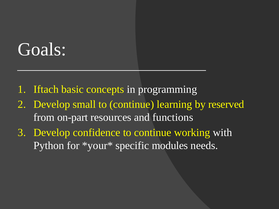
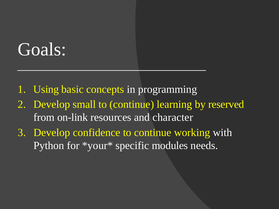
Iftach: Iftach -> Using
on-part: on-part -> on-link
functions: functions -> character
